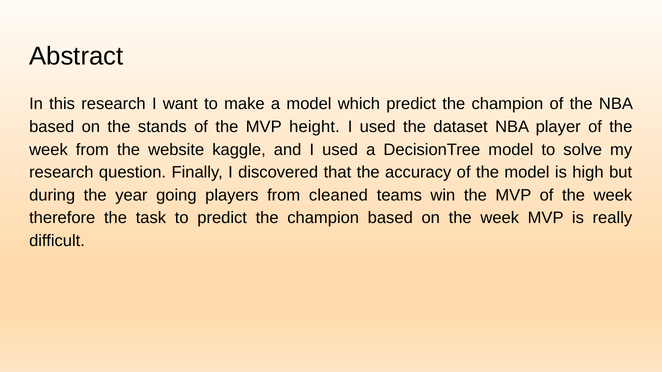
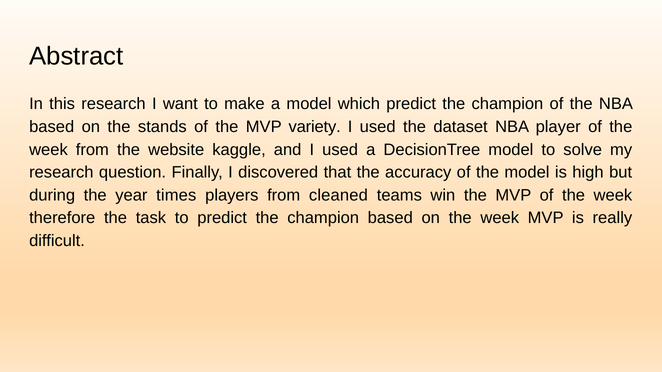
height: height -> variety
going: going -> times
